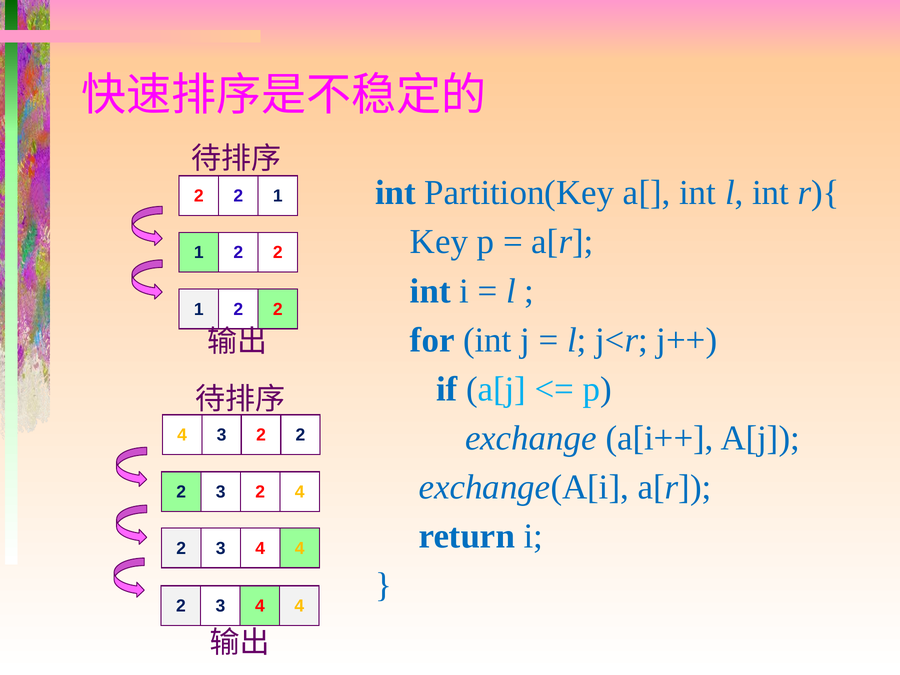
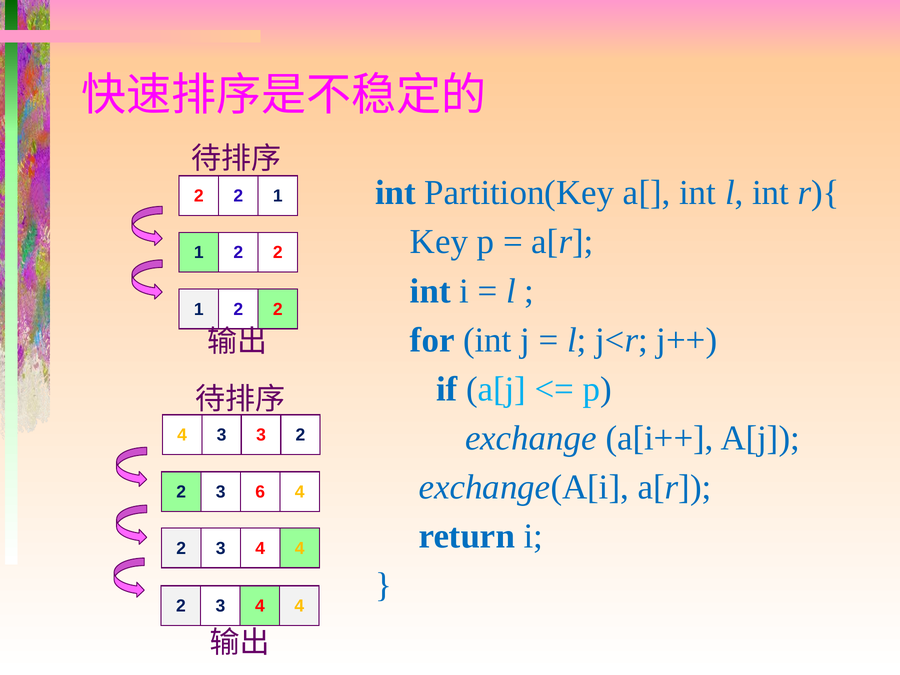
4 3 2: 2 -> 3
2 3 2: 2 -> 6
